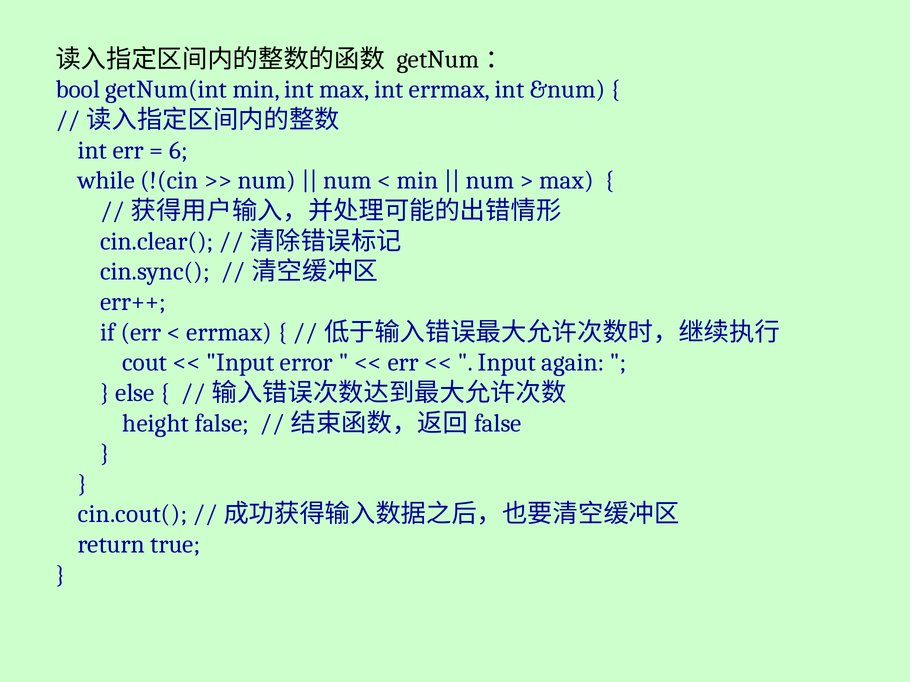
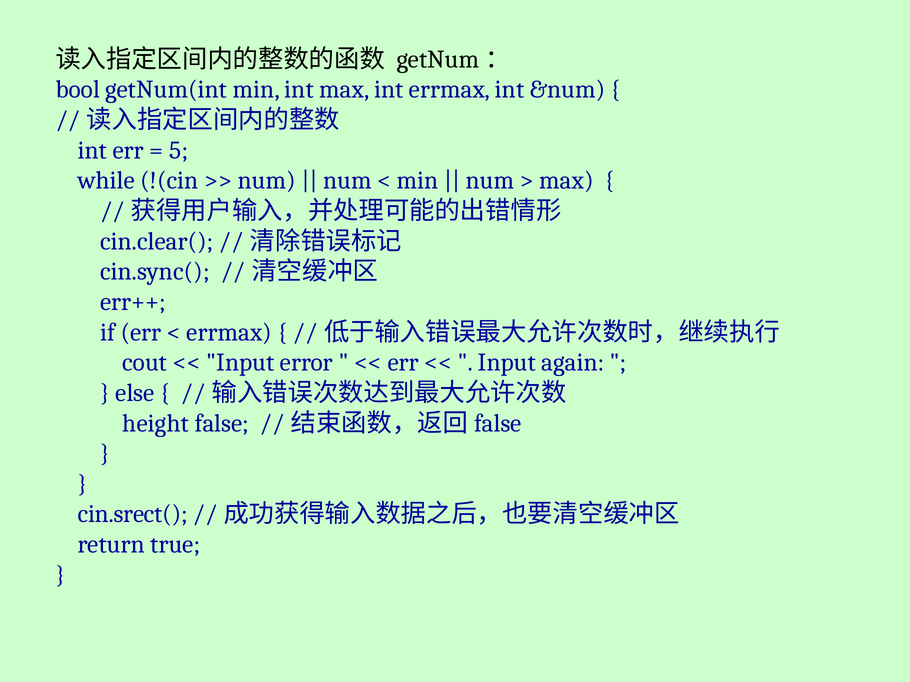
6: 6 -> 5
cin.cout(: cin.cout( -> cin.srect(
